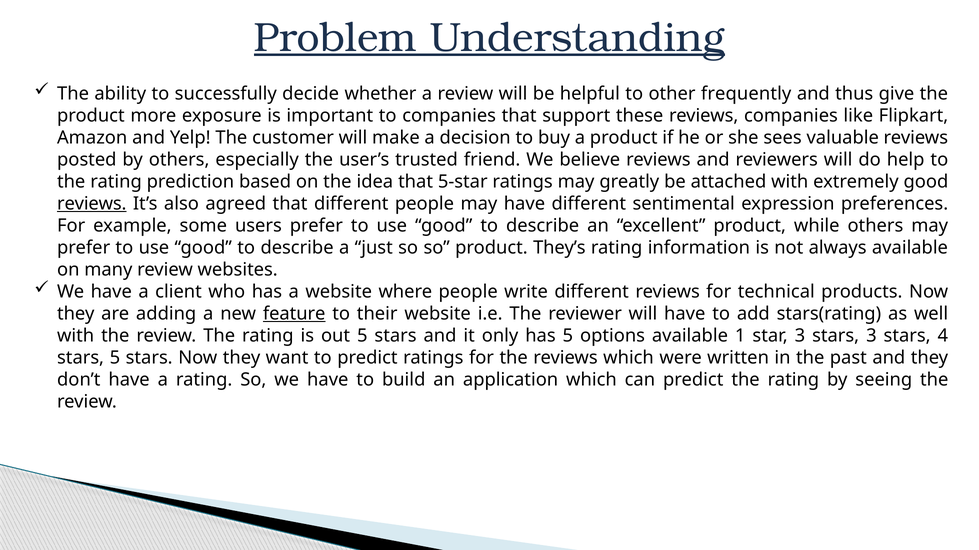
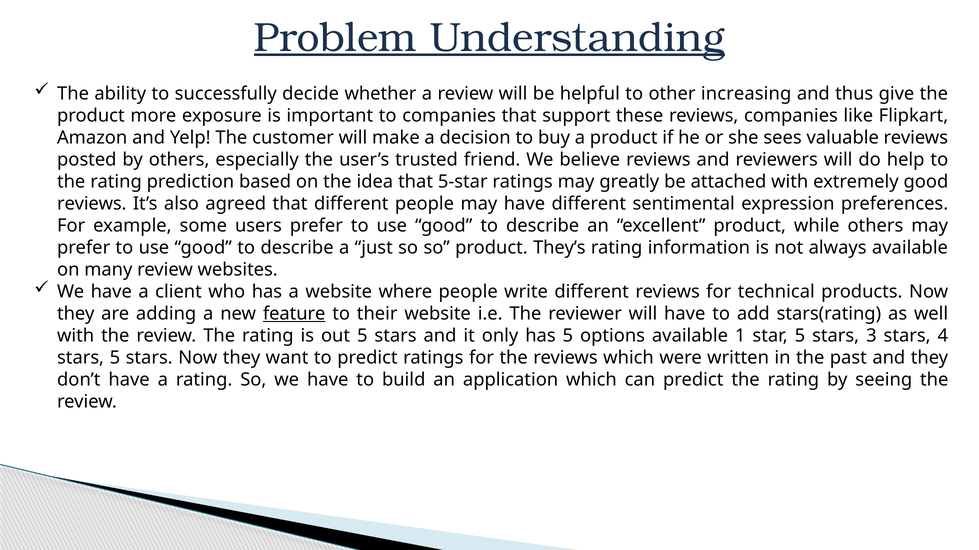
frequently: frequently -> increasing
reviews at (92, 204) underline: present -> none
star 3: 3 -> 5
